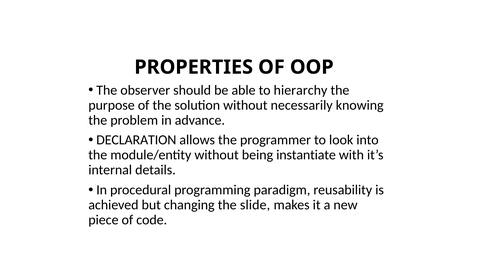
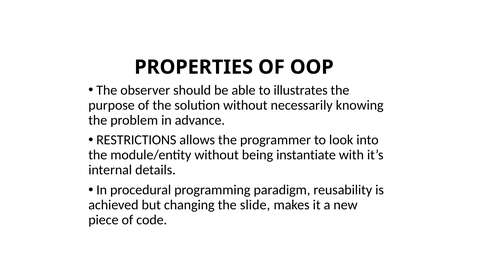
hierarchy: hierarchy -> illustrates
DECLARATION: DECLARATION -> RESTRICTIONS
